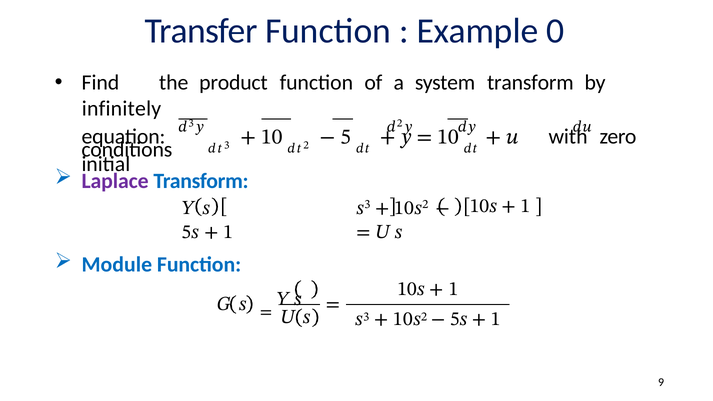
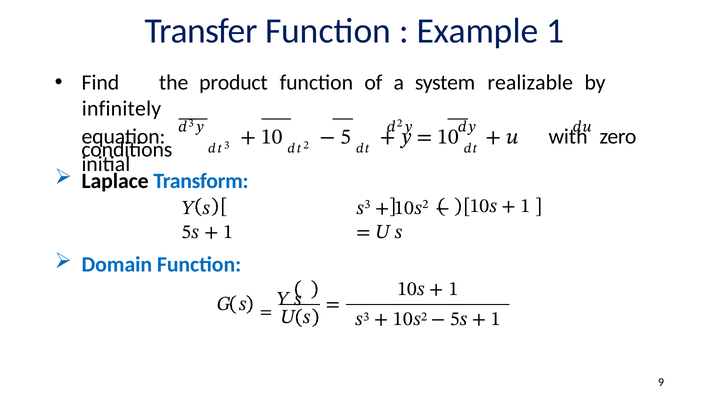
Example 0: 0 -> 1
system transform: transform -> realizable
Laplace colour: purple -> black
Module: Module -> Domain
